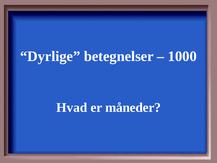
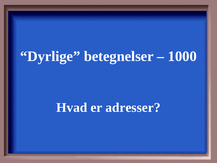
måneder: måneder -> adresser
